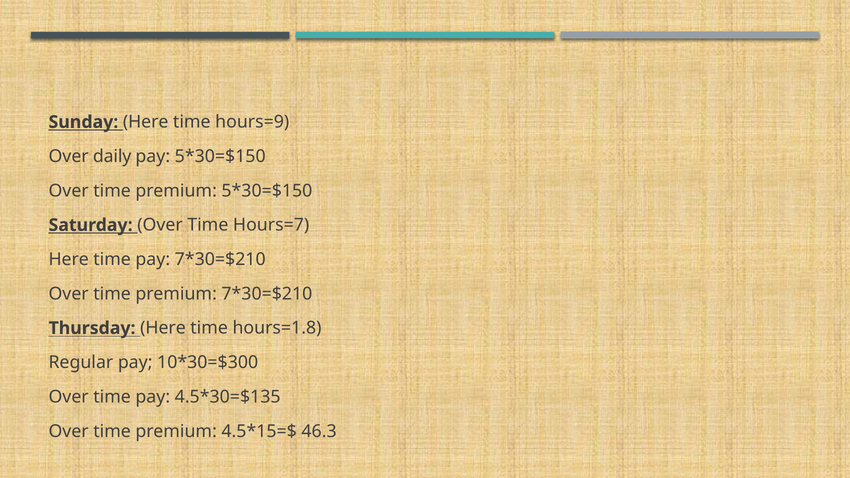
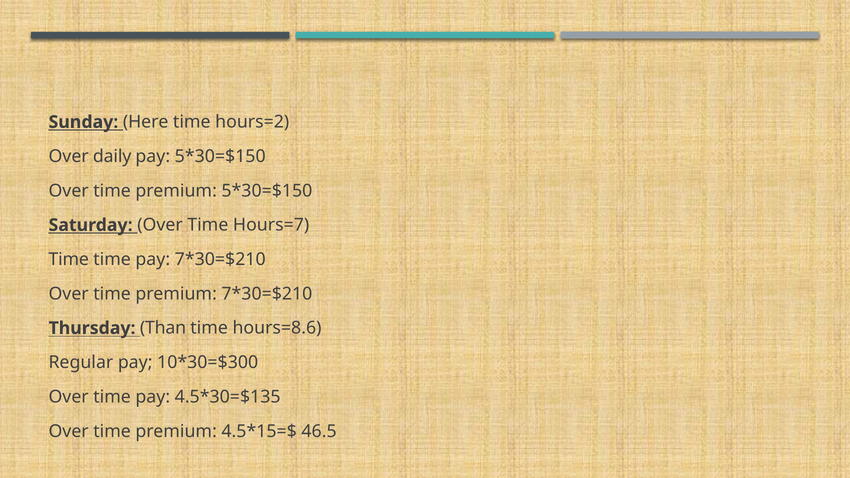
hours=9: hours=9 -> hours=2
Here at (69, 260): Here -> Time
Thursday Here: Here -> Than
hours=1.8: hours=1.8 -> hours=8.6
46.3: 46.3 -> 46.5
